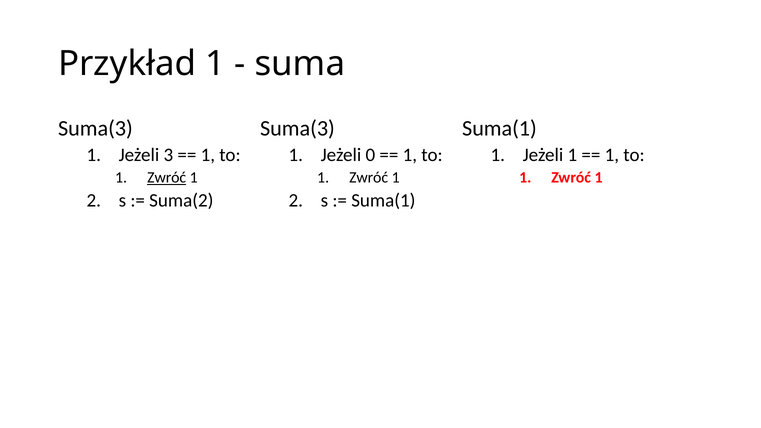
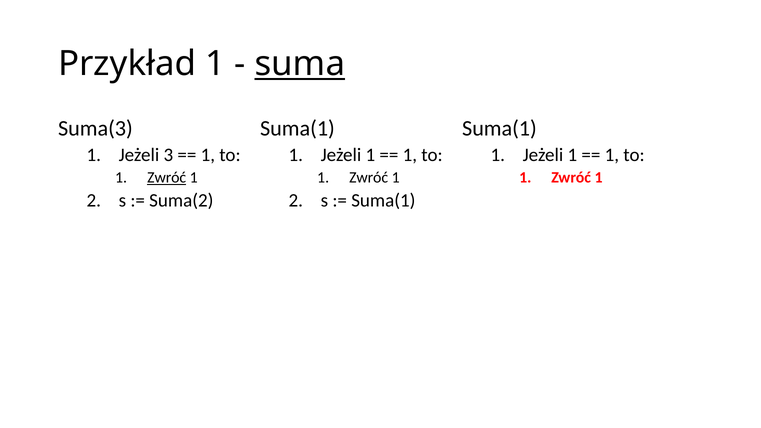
suma underline: none -> present
Suma(3 at (297, 129): Suma(3 -> Suma(1
0 at (370, 155): 0 -> 1
